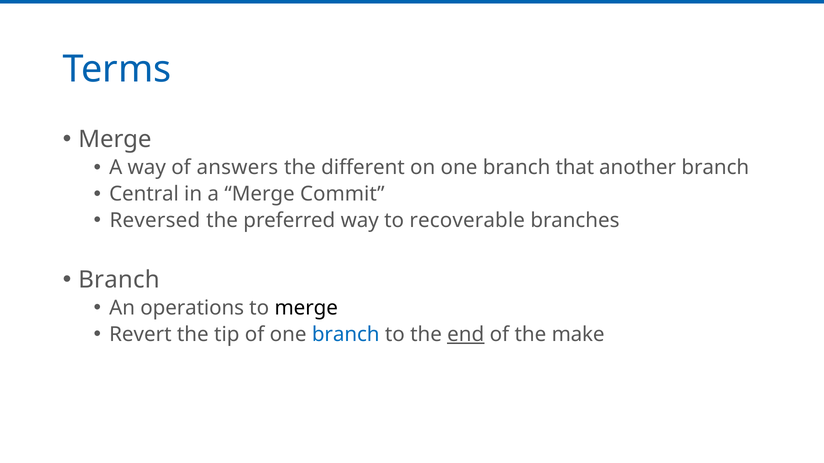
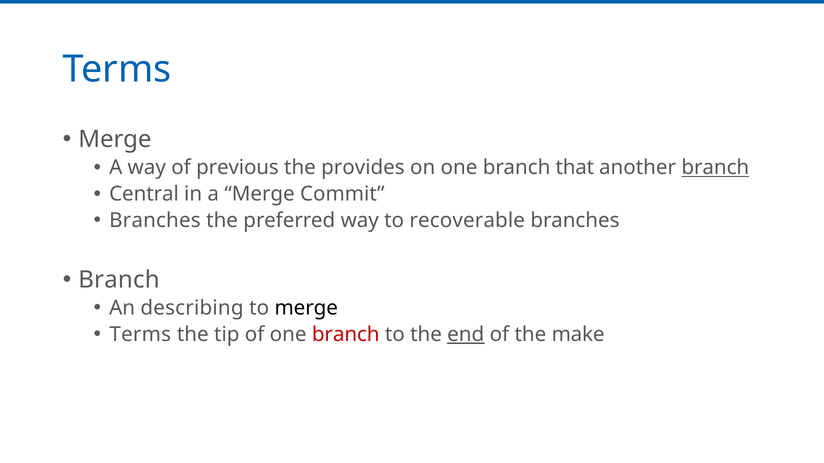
answers: answers -> previous
different: different -> provides
branch at (715, 168) underline: none -> present
Reversed at (155, 221): Reversed -> Branches
operations: operations -> describing
Revert at (140, 335): Revert -> Terms
branch at (346, 335) colour: blue -> red
